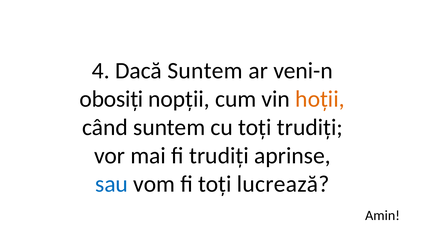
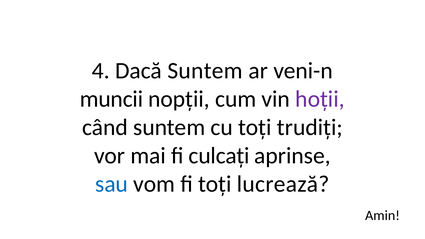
obosiți: obosiți -> muncii
hoții colour: orange -> purple
fi trudiți: trudiți -> culcați
